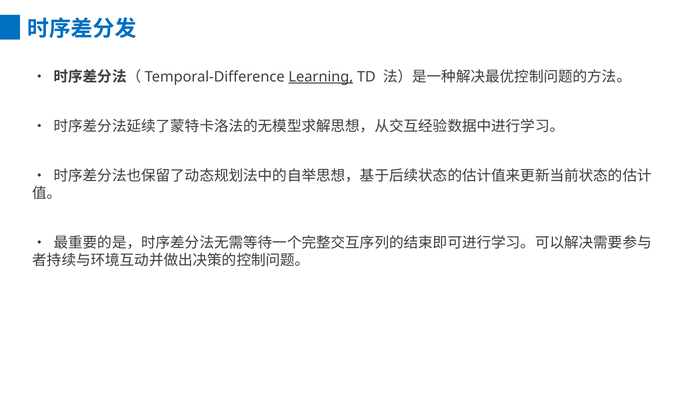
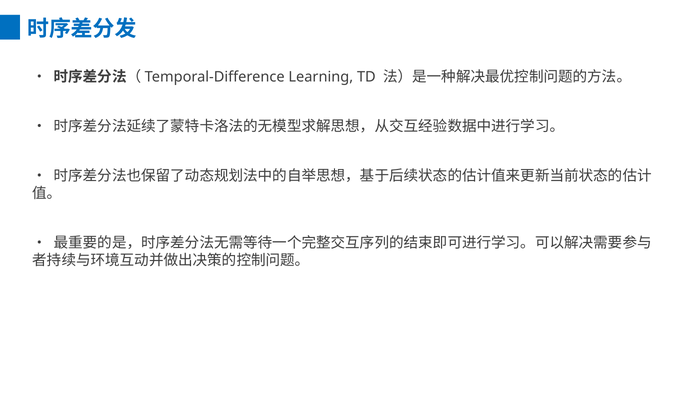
Learning underline: present -> none
